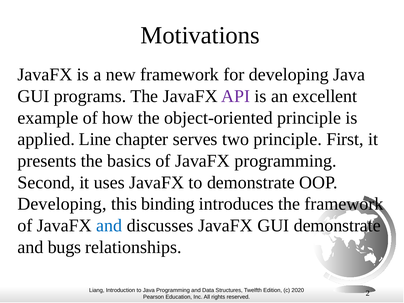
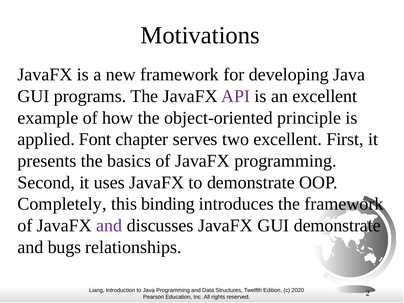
Line: Line -> Font
two principle: principle -> excellent
Developing at (62, 204): Developing -> Completely
and at (109, 226) colour: blue -> purple
